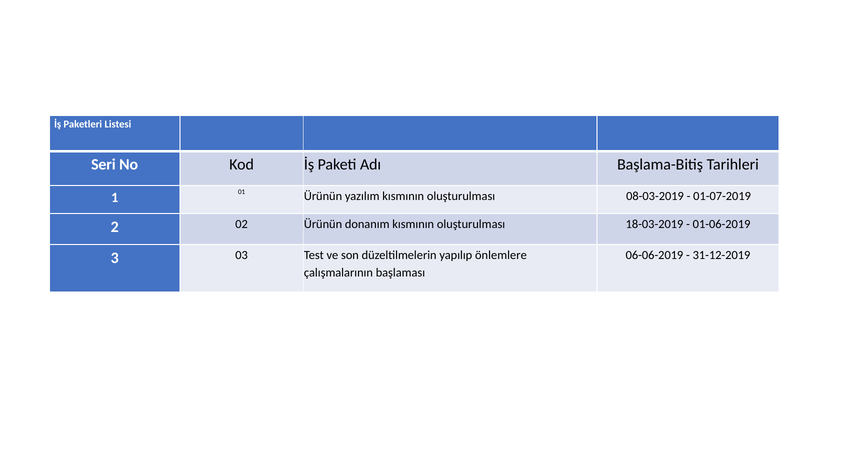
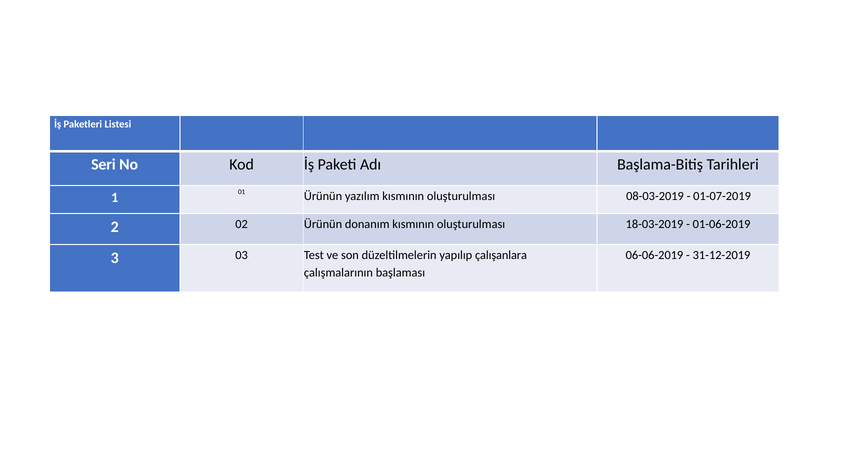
önlemlere: önlemlere -> çalışanlara
